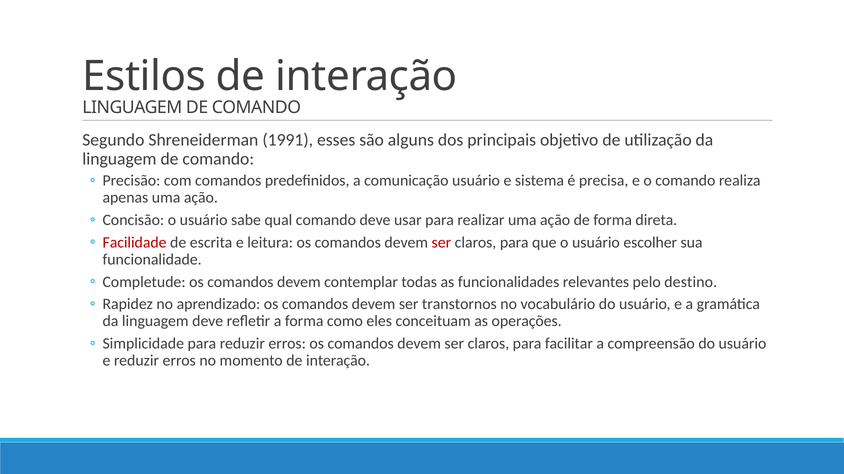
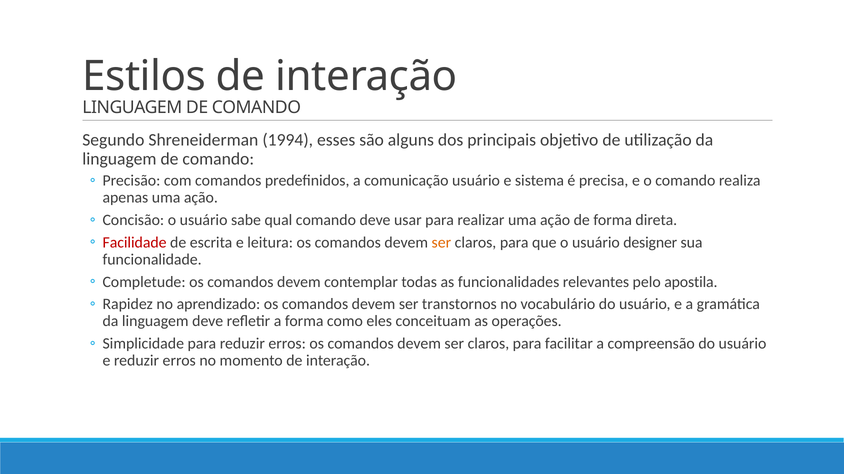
1991: 1991 -> 1994
ser at (441, 243) colour: red -> orange
escolher: escolher -> designer
destino: destino -> apostila
